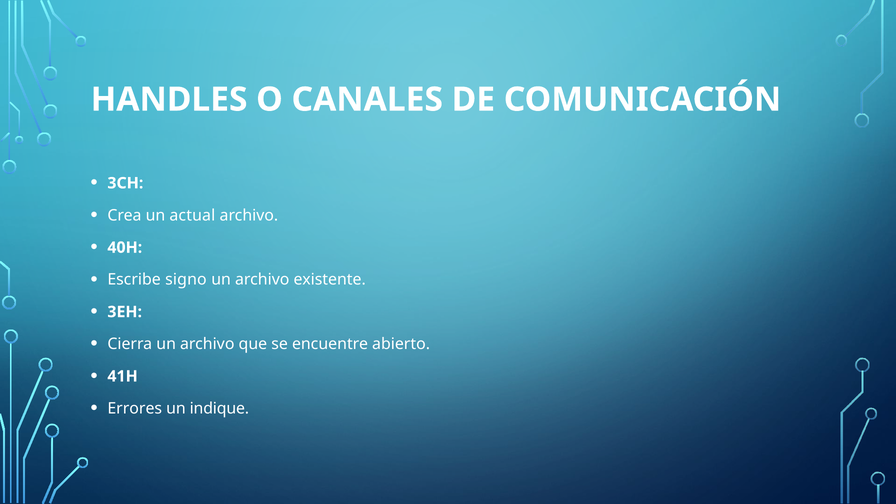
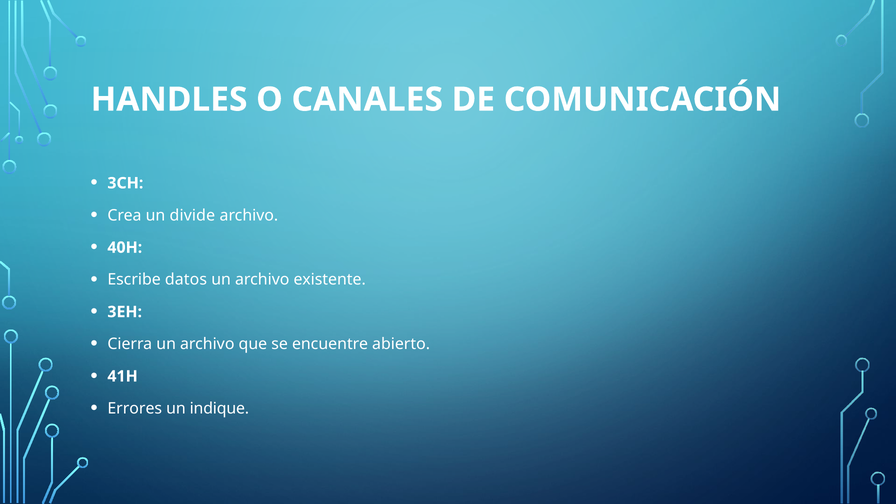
actual: actual -> divide
signo: signo -> datos
